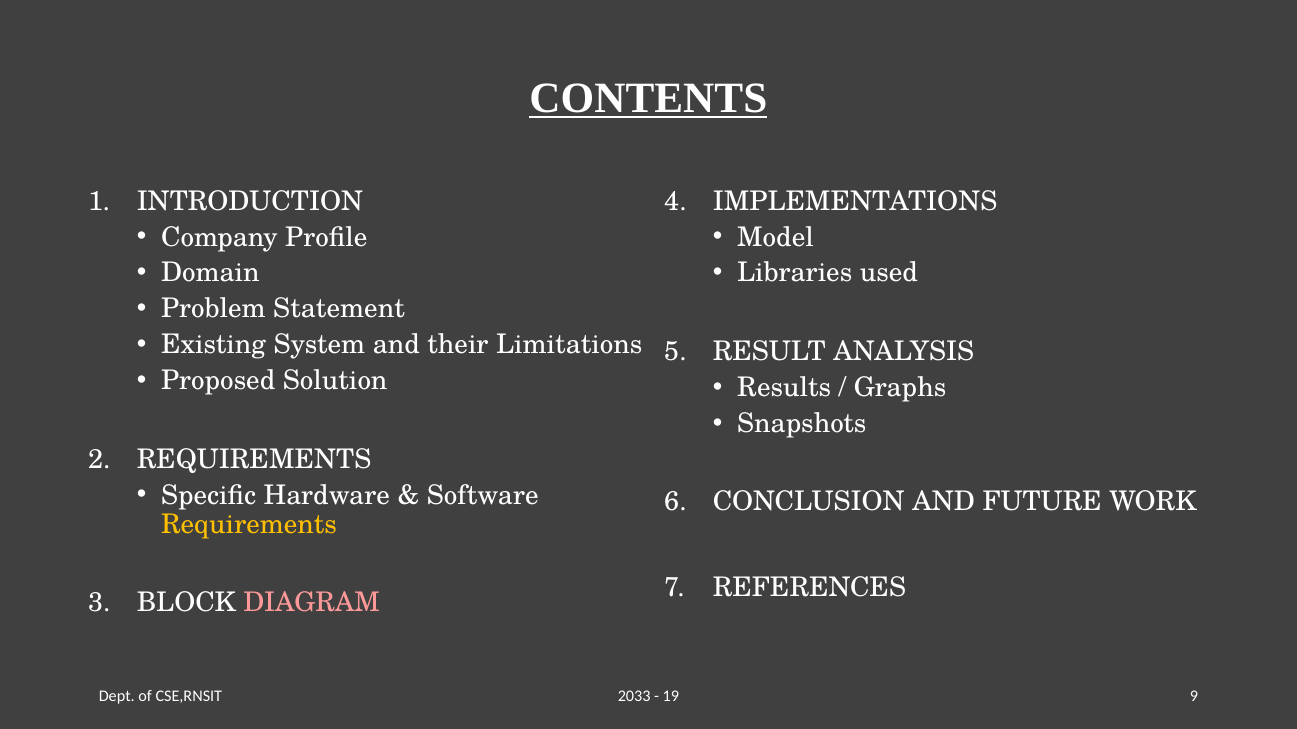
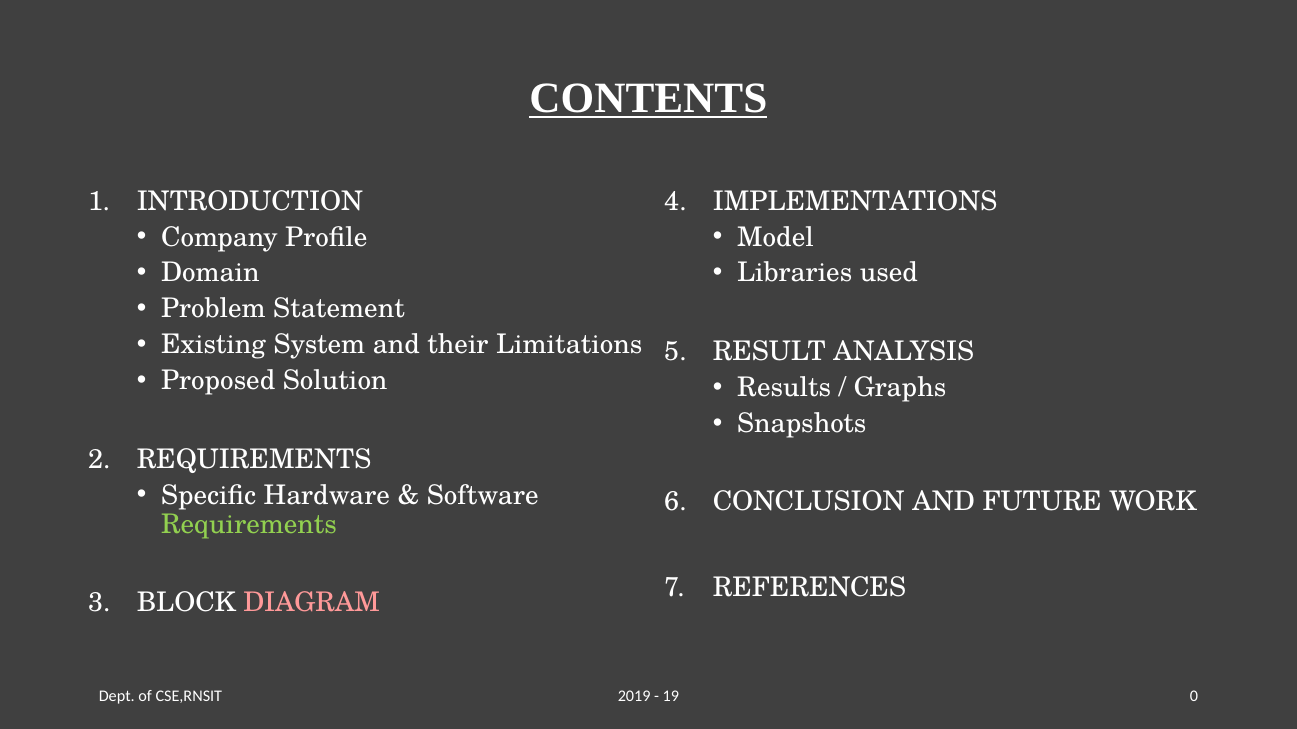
Requirements at (249, 525) colour: yellow -> light green
2033: 2033 -> 2019
9: 9 -> 0
